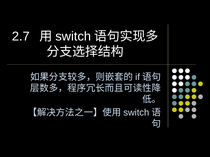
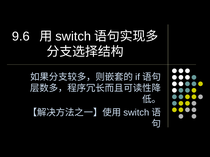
2.7: 2.7 -> 9.6
